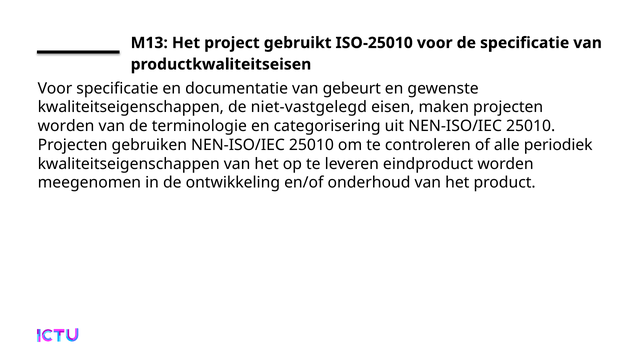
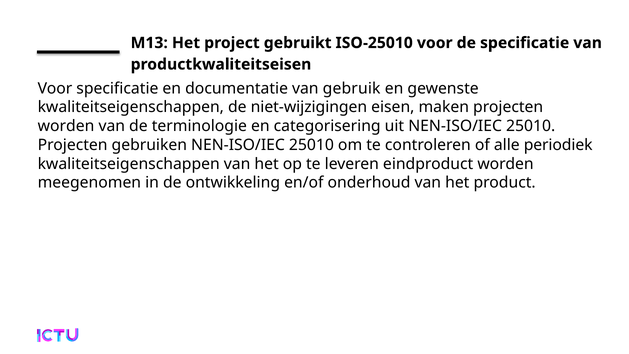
gebeurt: gebeurt -> gebruik
niet-vastgelegd: niet-vastgelegd -> niet-wijzigingen
